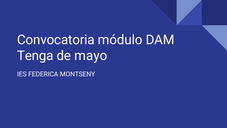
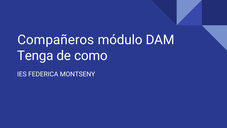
Convocatoria: Convocatoria -> Compañeros
mayo: mayo -> como
